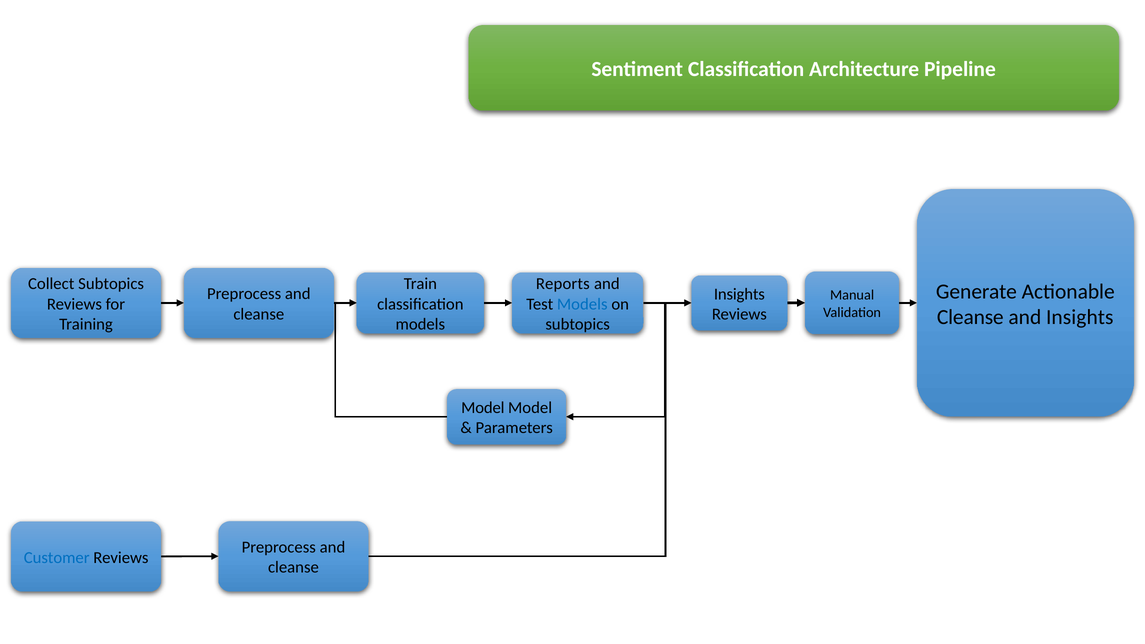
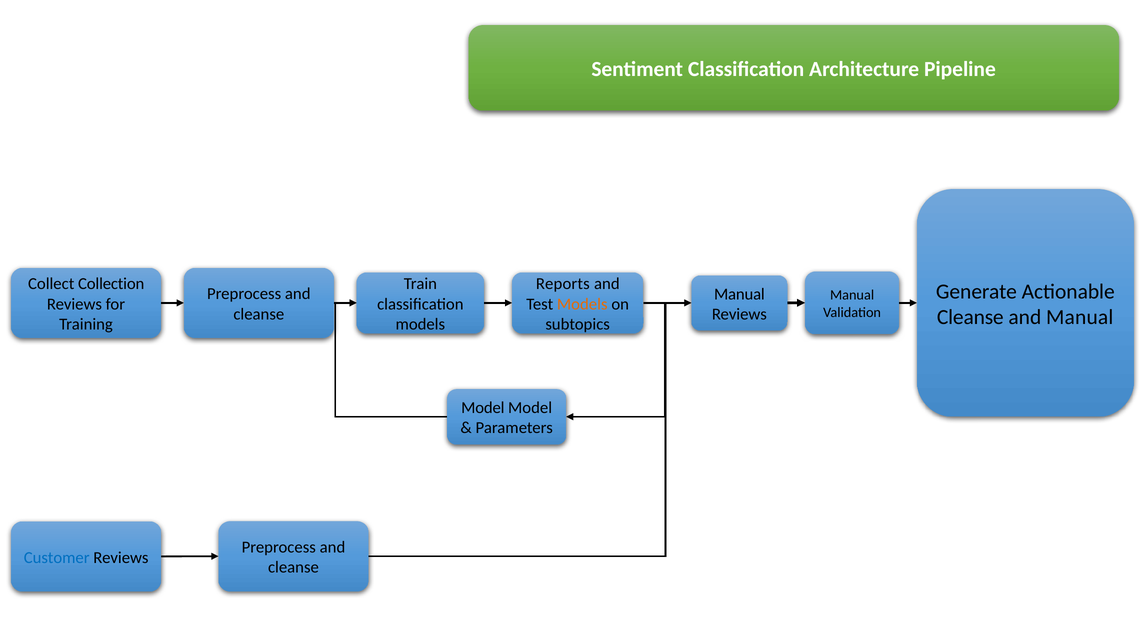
Collect Subtopics: Subtopics -> Collection
Insights at (739, 294): Insights -> Manual
Models at (582, 304) colour: blue -> orange
and Insights: Insights -> Manual
